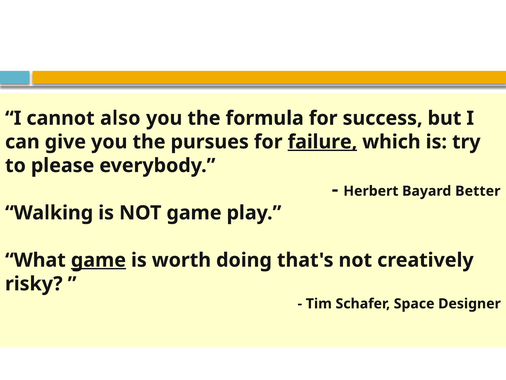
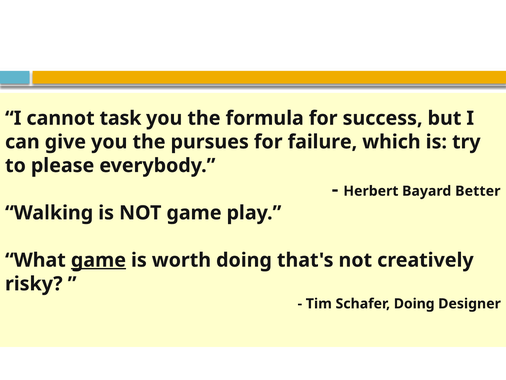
also: also -> task
failure underline: present -> none
Schafer Space: Space -> Doing
